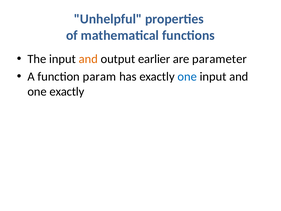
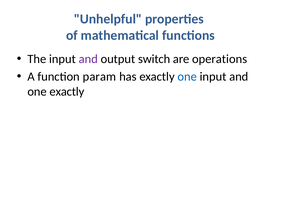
and at (88, 59) colour: orange -> purple
earlier: earlier -> switch
parameter: parameter -> operations
